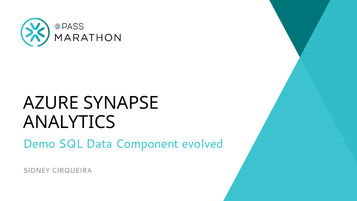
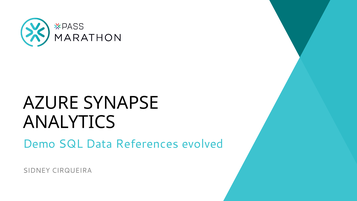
Component: Component -> References
